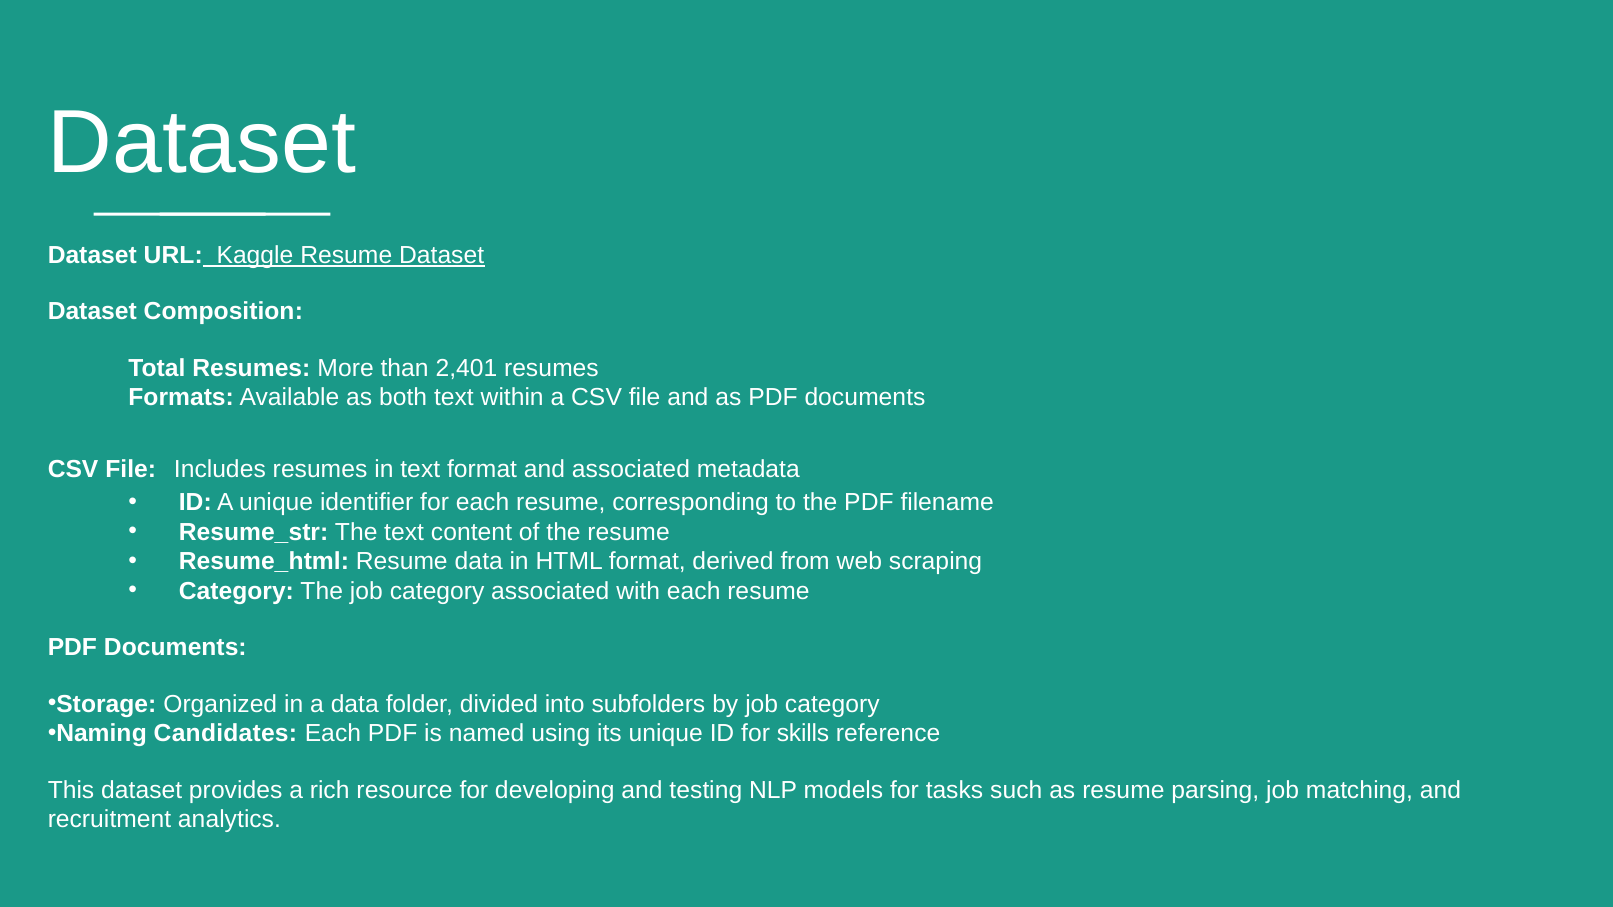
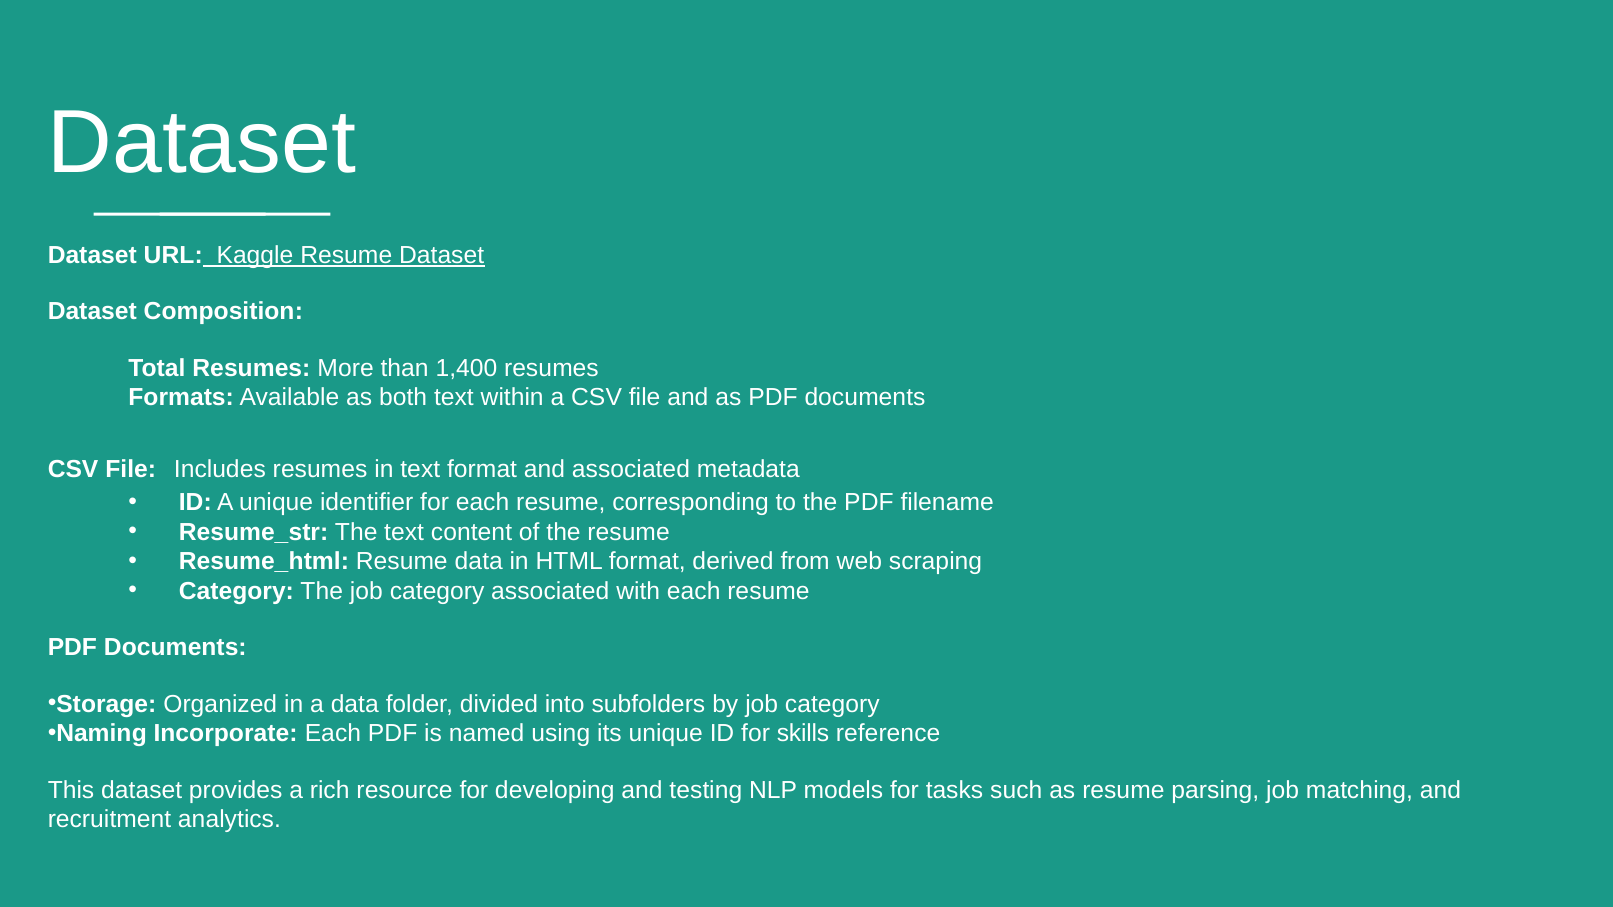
2,401: 2,401 -> 1,400
Candidates: Candidates -> Incorporate
